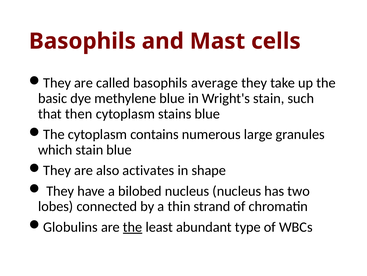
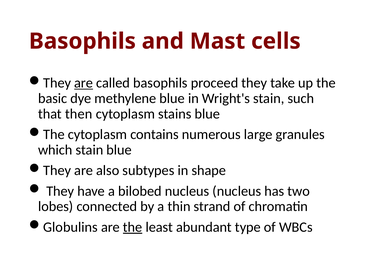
are at (84, 83) underline: none -> present
average: average -> proceed
activates: activates -> subtypes
